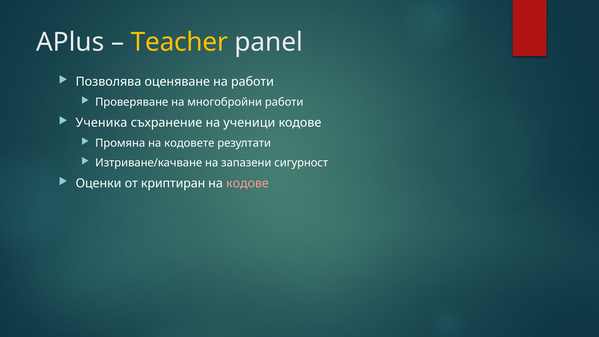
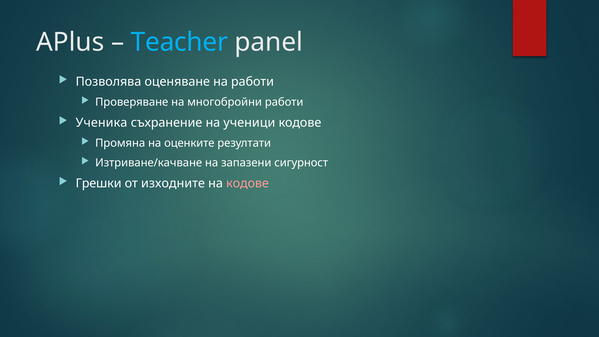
Teacher colour: yellow -> light blue
кодовете: кодовете -> оценките
Оценки: Оценки -> Грешки
криптиран: криптиран -> изходните
